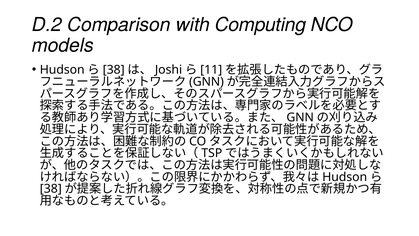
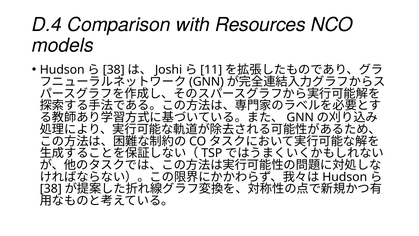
D.2: D.2 -> D.4
Computing: Computing -> Resources
